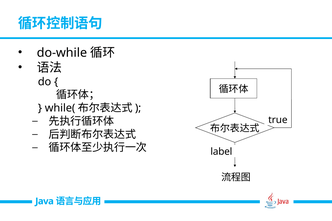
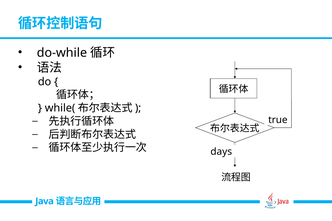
label: label -> days
